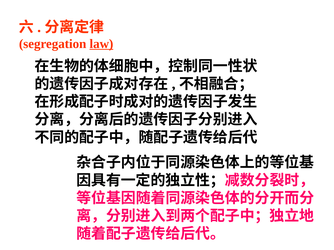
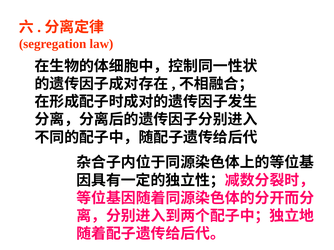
law underline: present -> none
